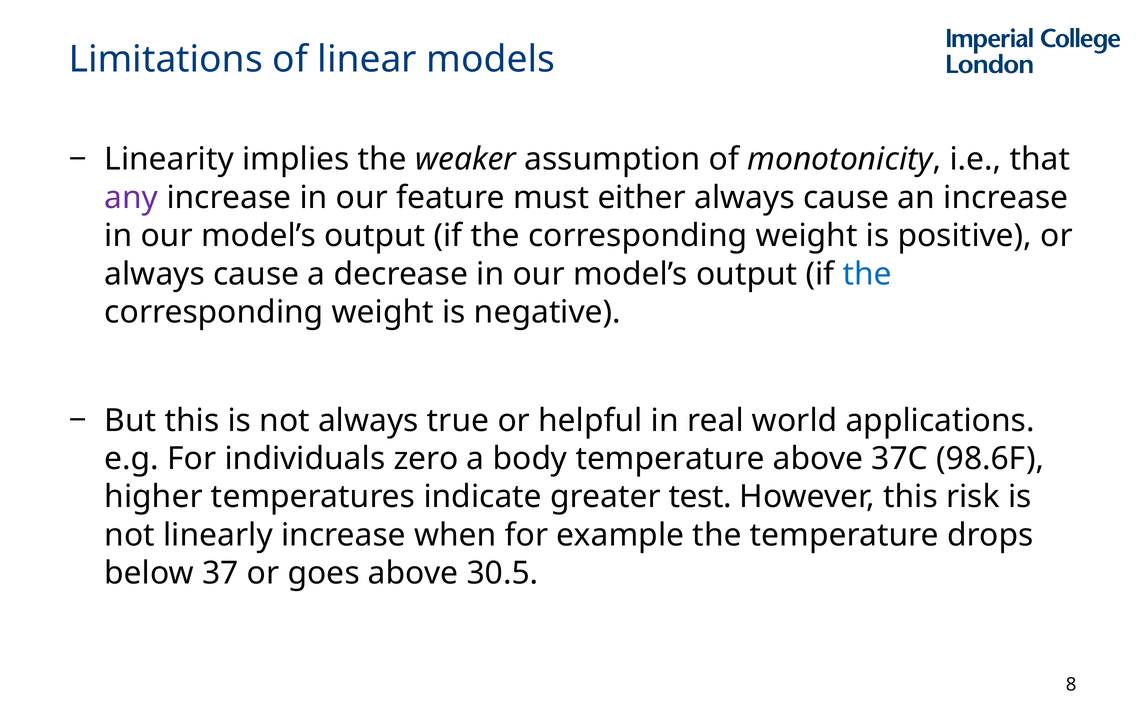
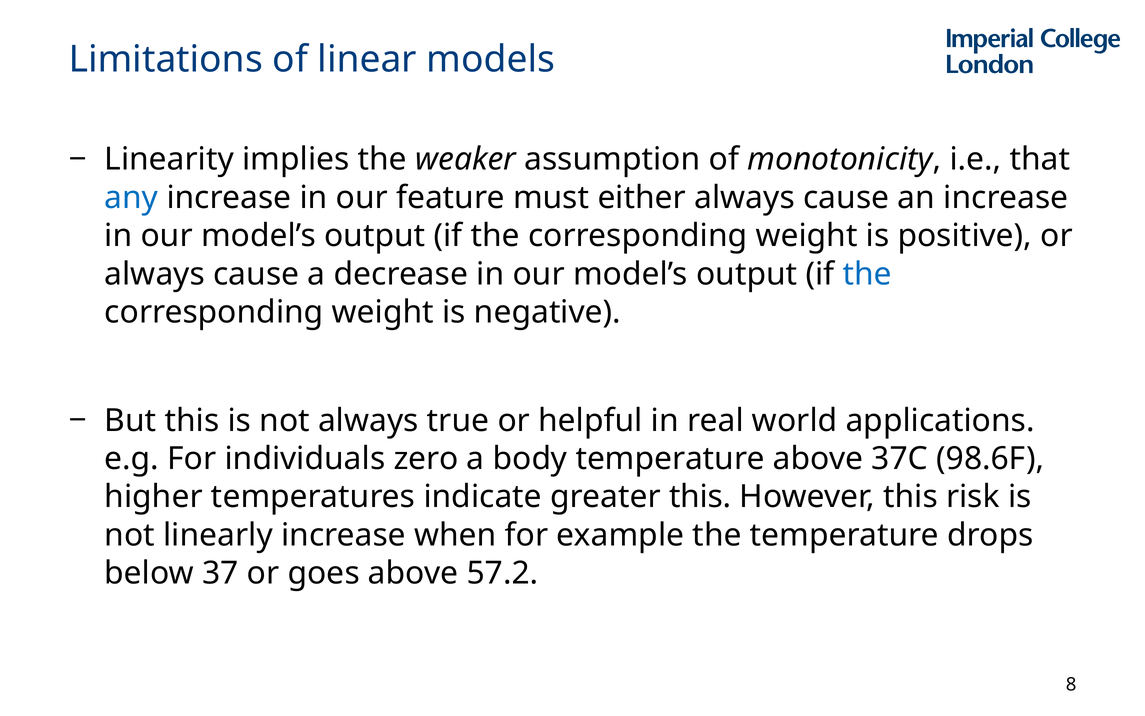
any colour: purple -> blue
greater test: test -> this
30.5: 30.5 -> 57.2
